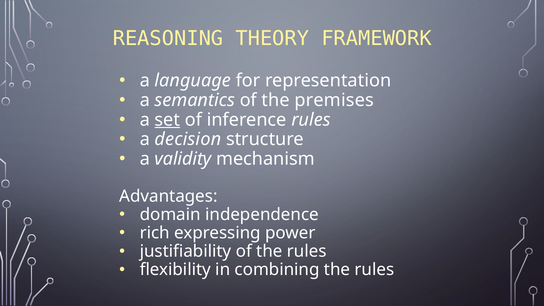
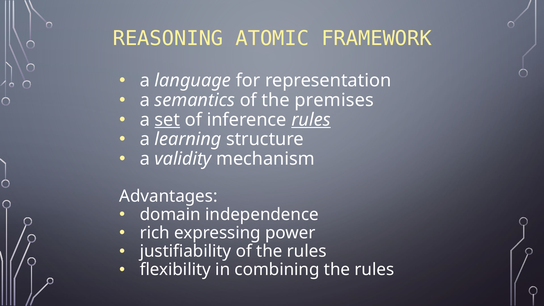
THEORY: THEORY -> ATOMIC
rules at (311, 120) underline: none -> present
decision: decision -> learning
